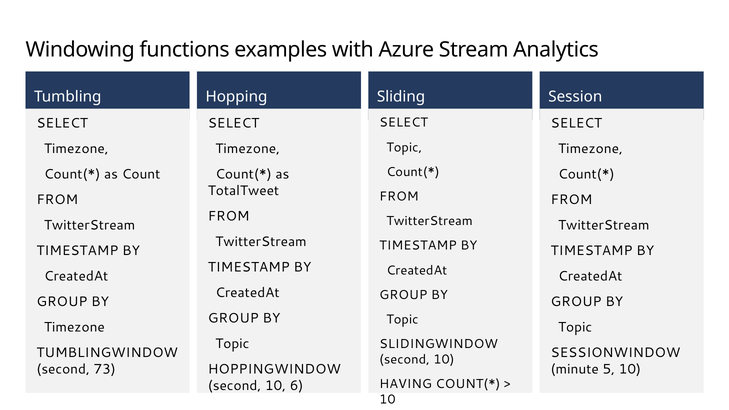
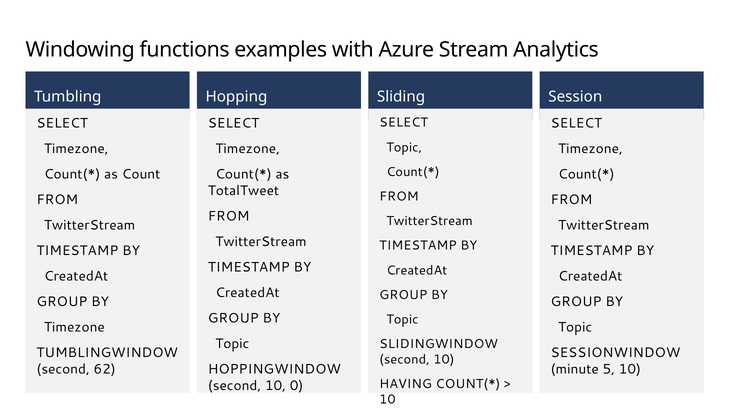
73: 73 -> 62
6: 6 -> 0
